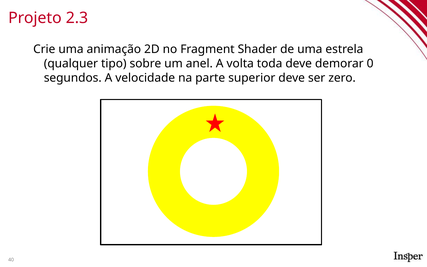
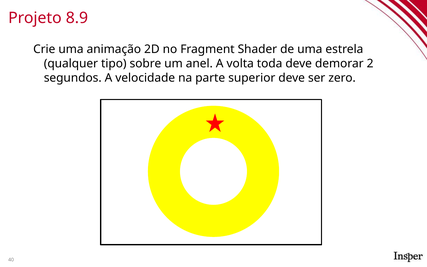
2.3: 2.3 -> 8.9
0: 0 -> 2
